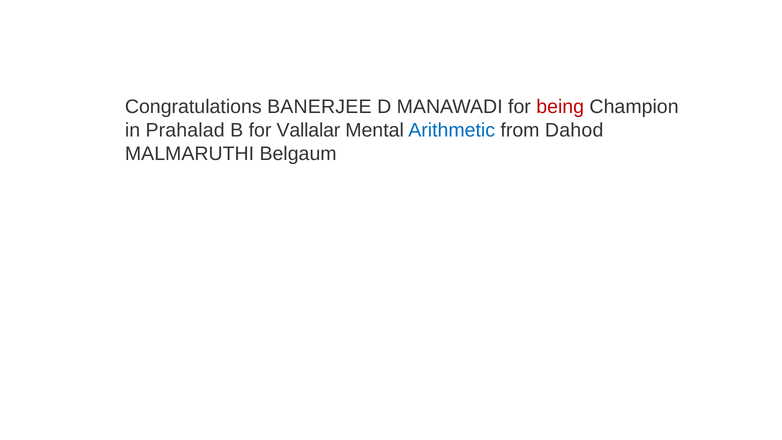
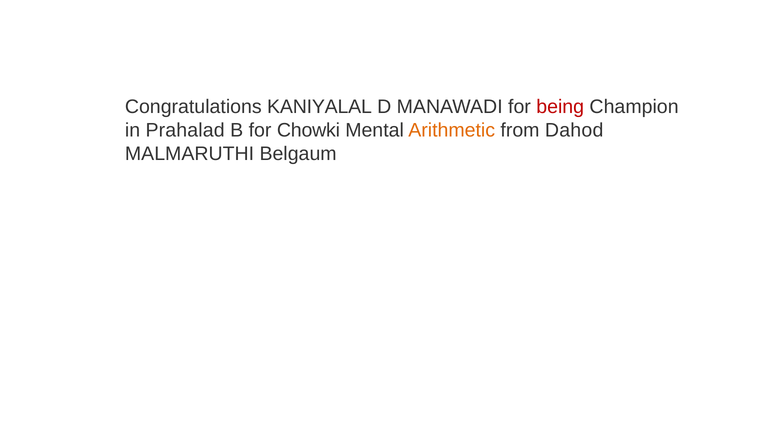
BANERJEE: BANERJEE -> KANIYALAL
Vallalar: Vallalar -> Chowki
Arithmetic colour: blue -> orange
